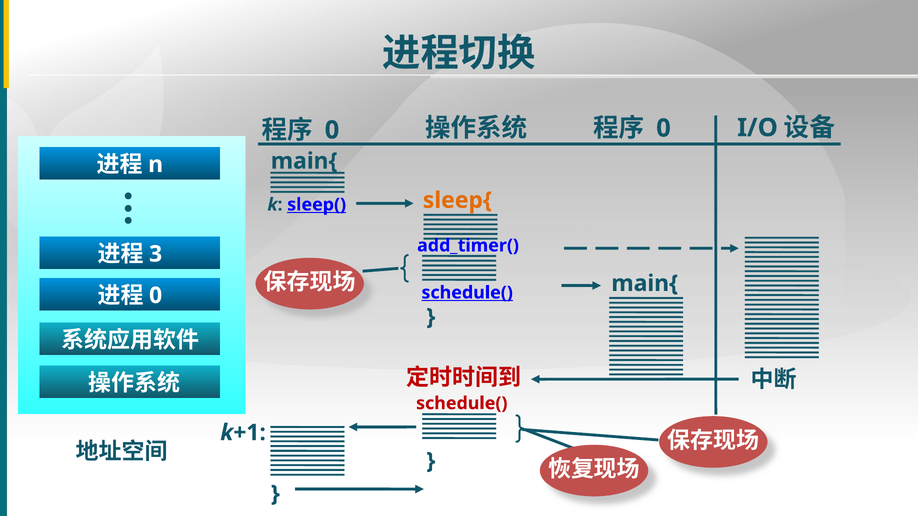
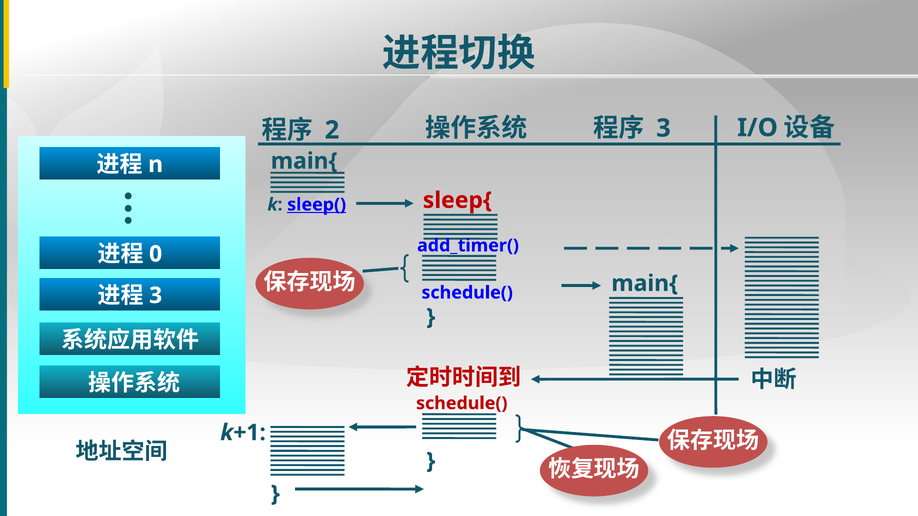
0 at (332, 130): 0 -> 2
0 at (663, 128): 0 -> 3
sleep{ colour: orange -> red
3: 3 -> 0
0 at (156, 296): 0 -> 3
schedule( at (467, 293) underline: present -> none
